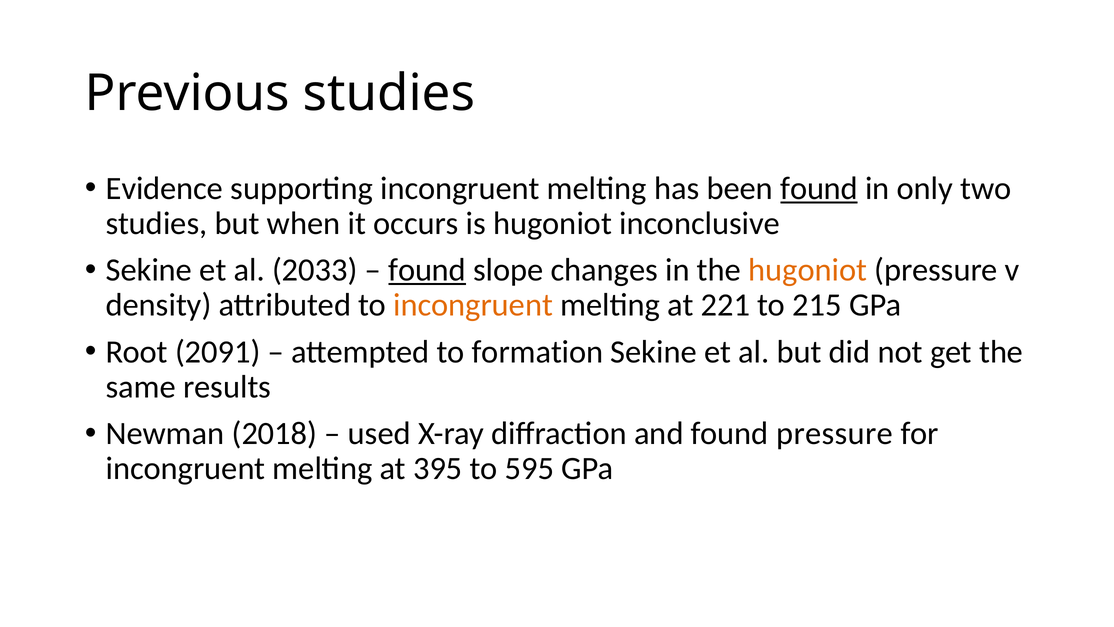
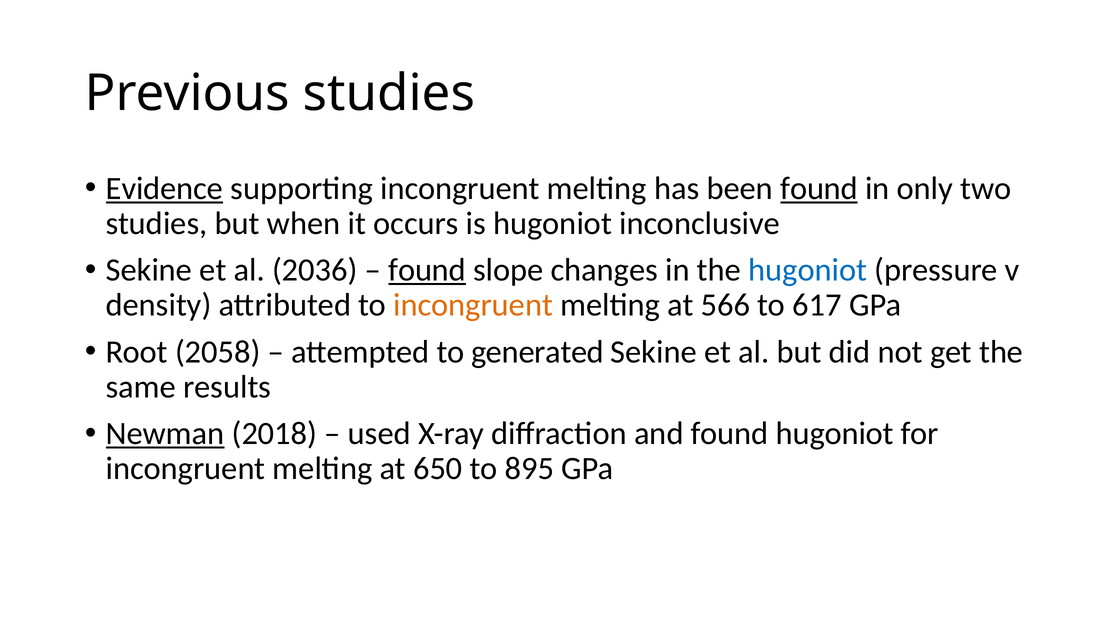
Evidence underline: none -> present
2033: 2033 -> 2036
hugoniot at (808, 270) colour: orange -> blue
221: 221 -> 566
215: 215 -> 617
2091: 2091 -> 2058
formation: formation -> generated
Newman underline: none -> present
found pressure: pressure -> hugoniot
395: 395 -> 650
595: 595 -> 895
